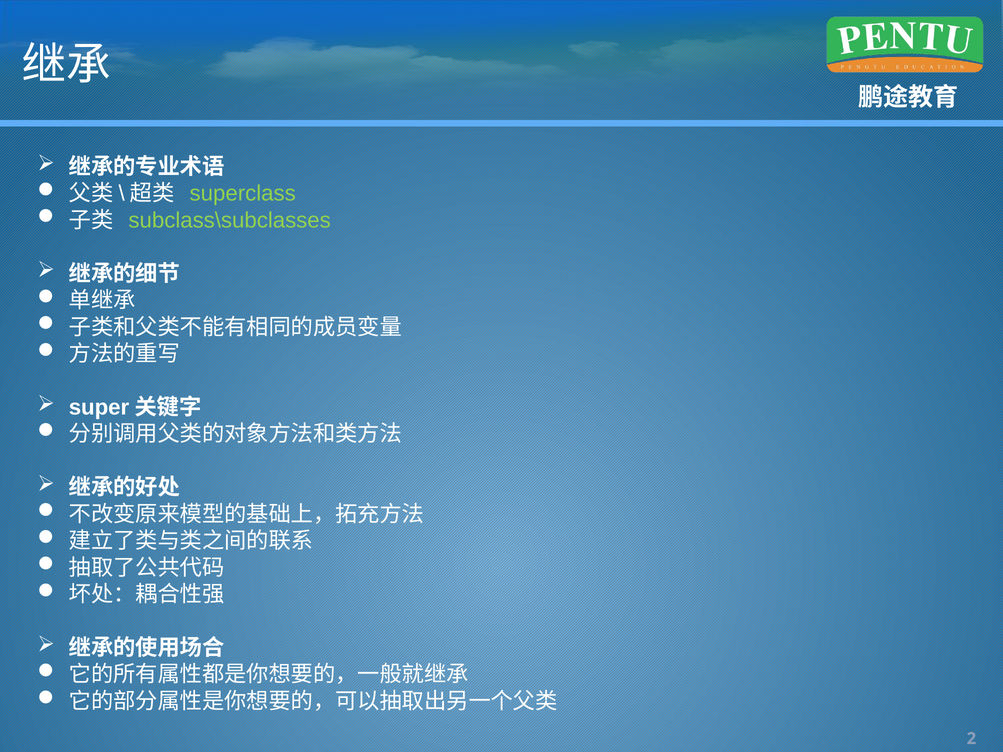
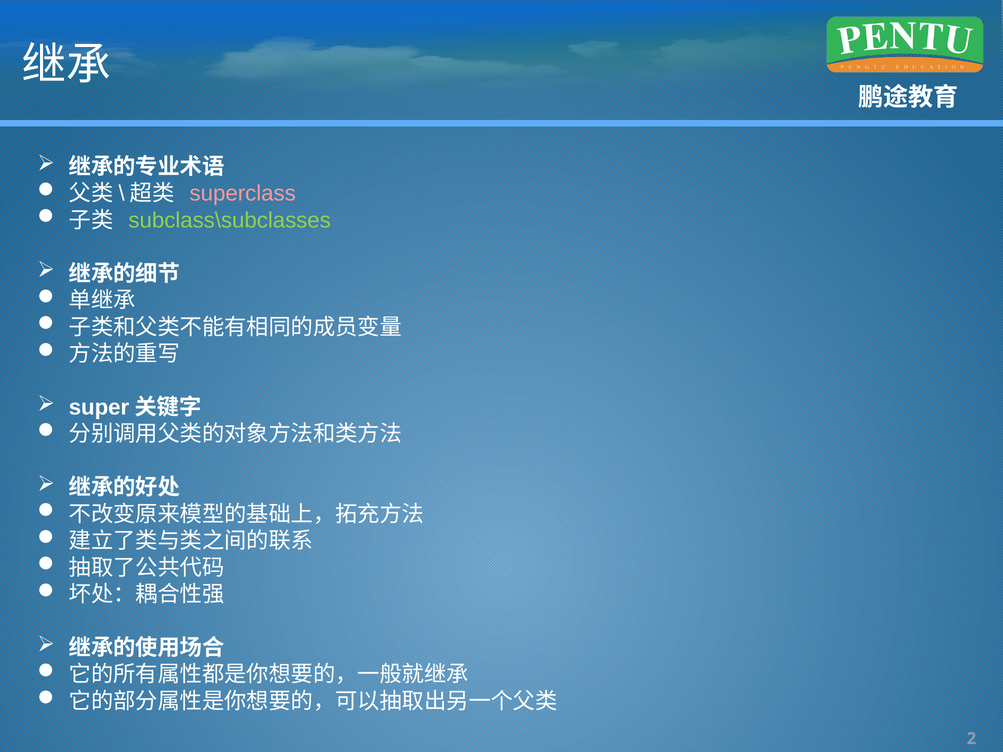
superclass colour: light green -> pink
